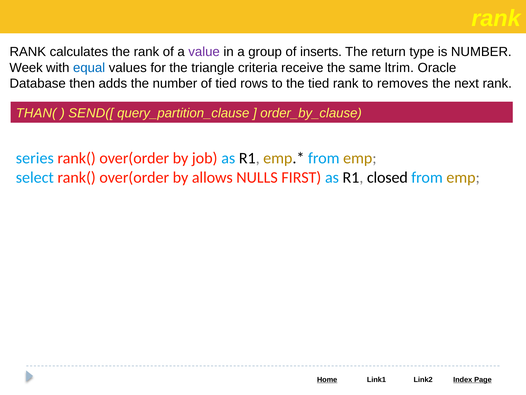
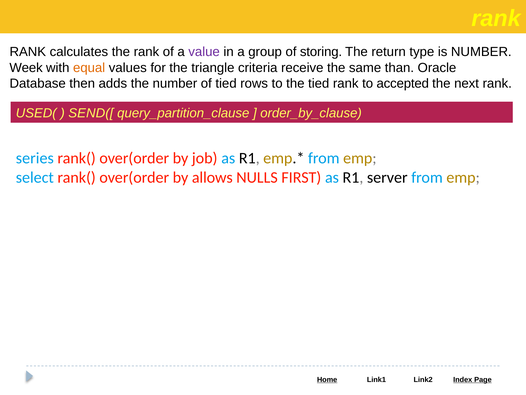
inserts: inserts -> storing
equal colour: blue -> orange
ltrim: ltrim -> than
removes: removes -> accepted
THAN(: THAN( -> USED(
closed: closed -> server
